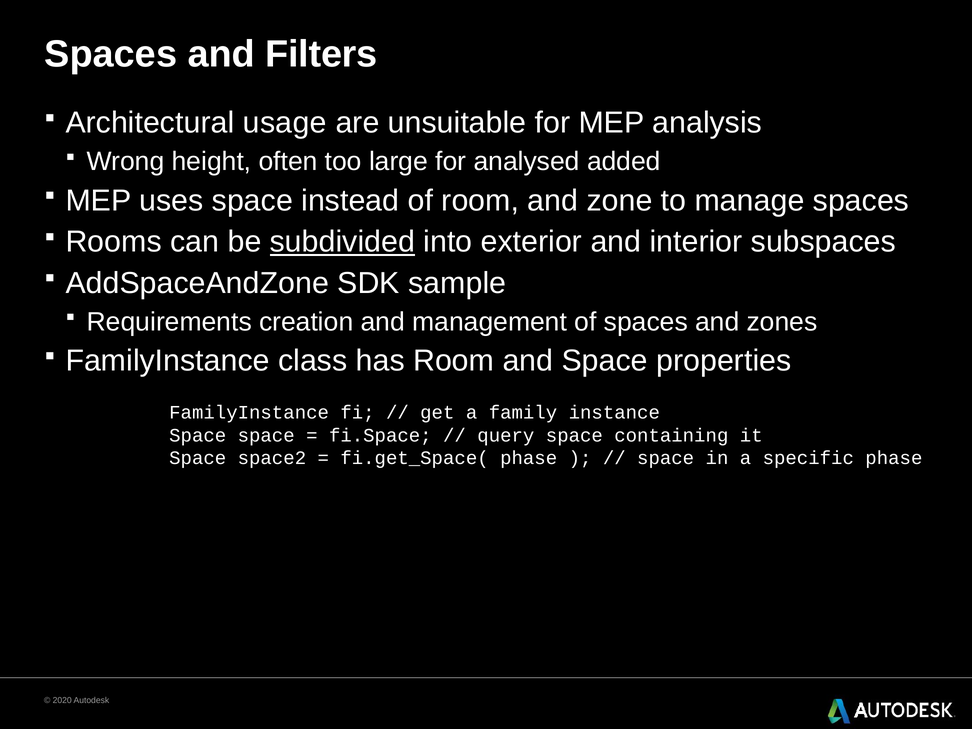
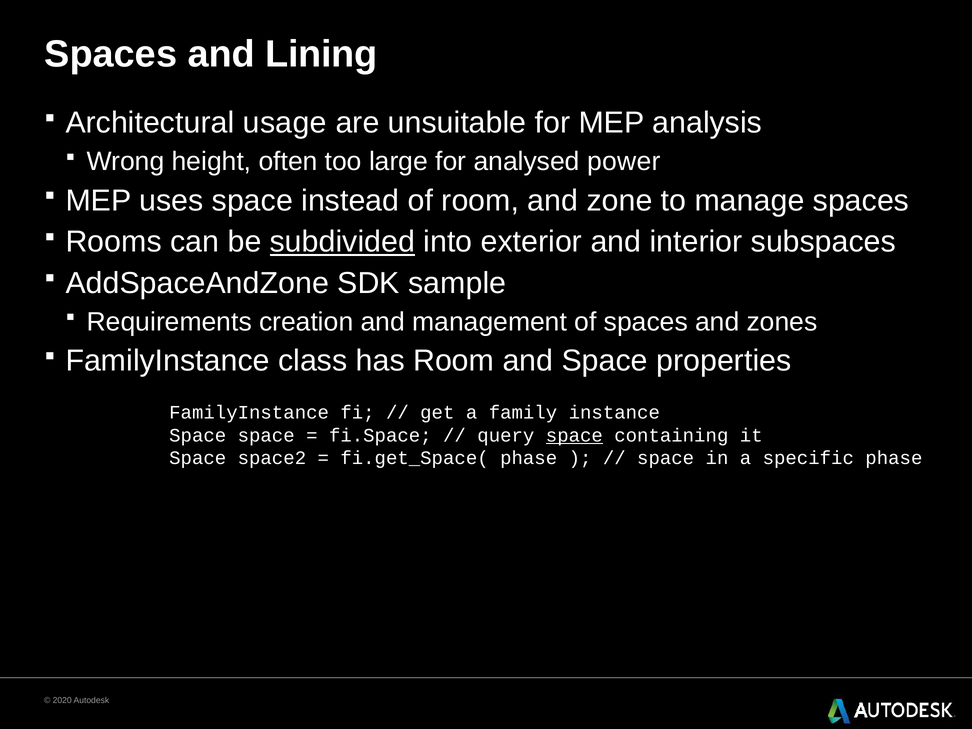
Filters: Filters -> Lining
added: added -> power
space at (574, 435) underline: none -> present
